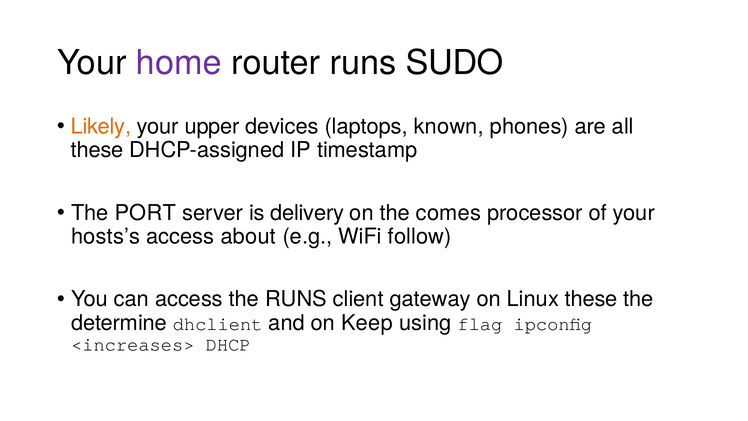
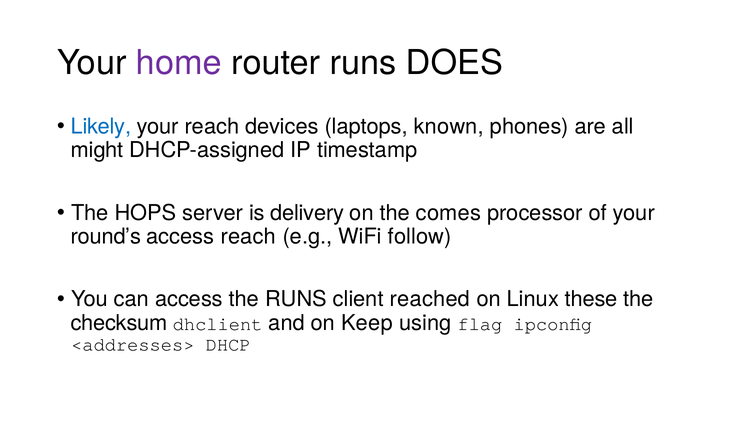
SUDO: SUDO -> DOES
Likely colour: orange -> blue
your upper: upper -> reach
these at (97, 150): these -> might
PORT: PORT -> HOPS
hosts’s: hosts’s -> round’s
access about: about -> reach
gateway: gateway -> reached
determine: determine -> checksum
<increases>: <increases> -> <addresses>
